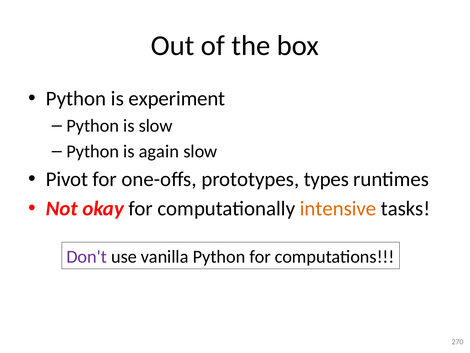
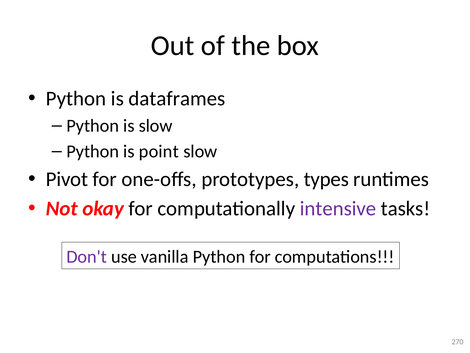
experiment: experiment -> dataframes
again: again -> point
intensive colour: orange -> purple
